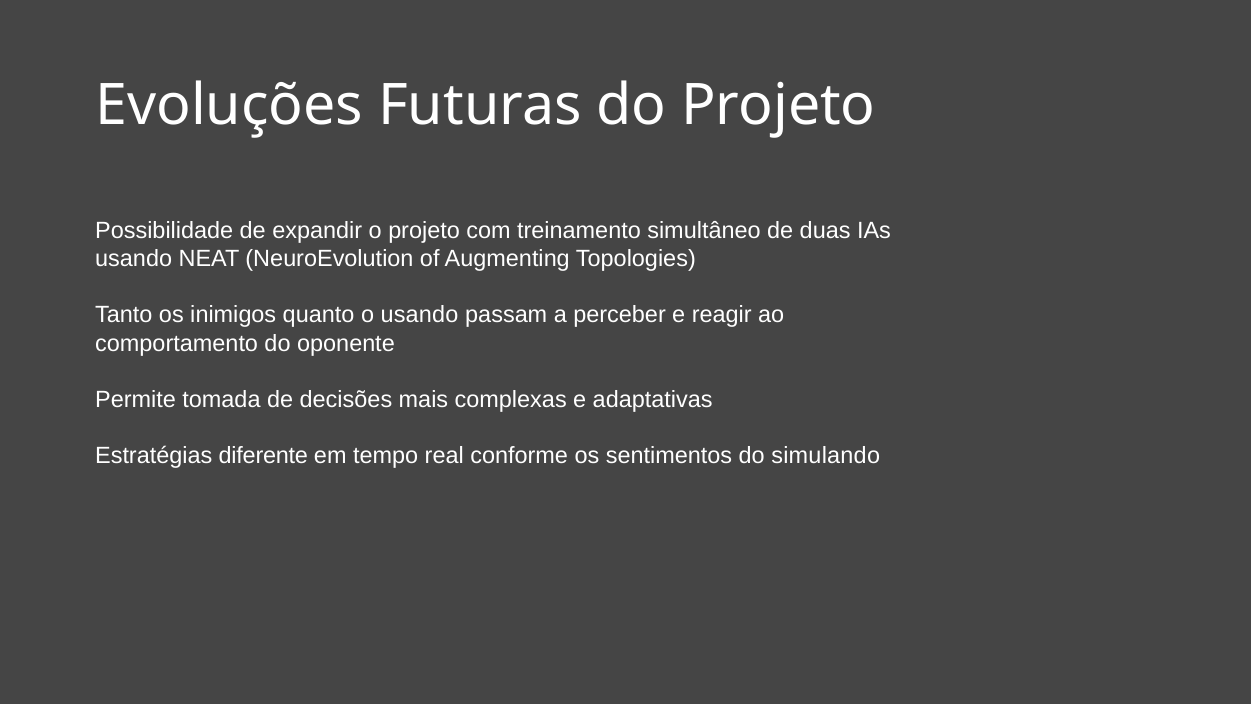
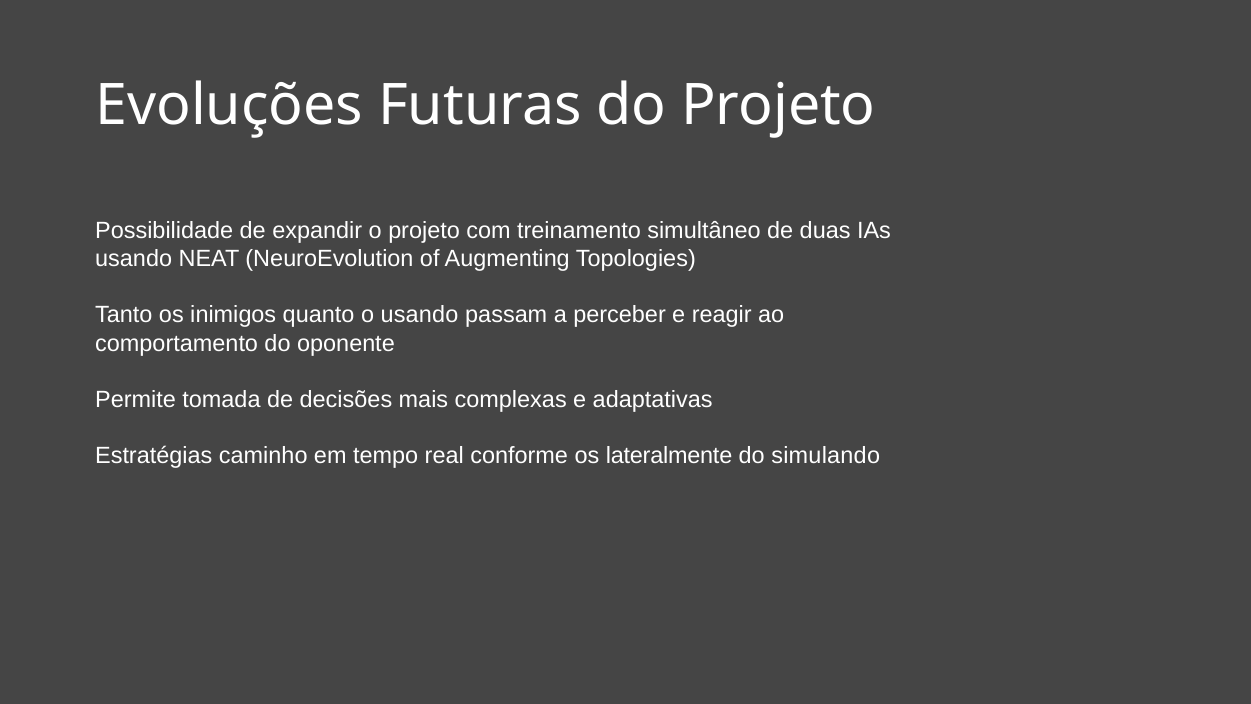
diferente: diferente -> caminho
sentimentos: sentimentos -> lateralmente
